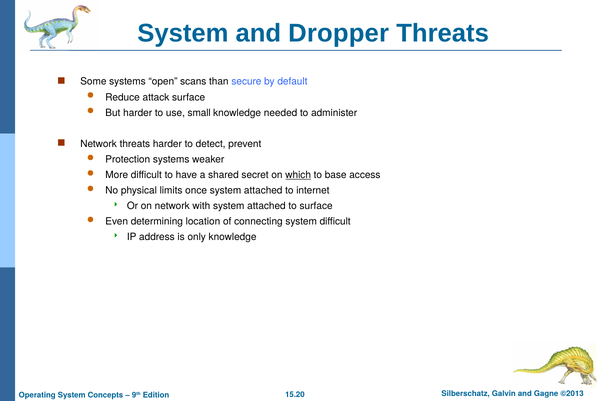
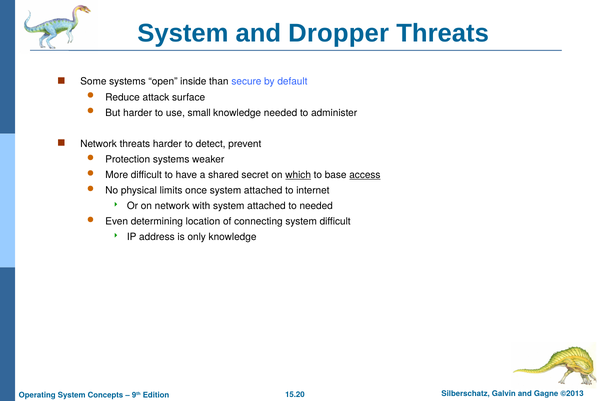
scans: scans -> inside
access underline: none -> present
to surface: surface -> needed
